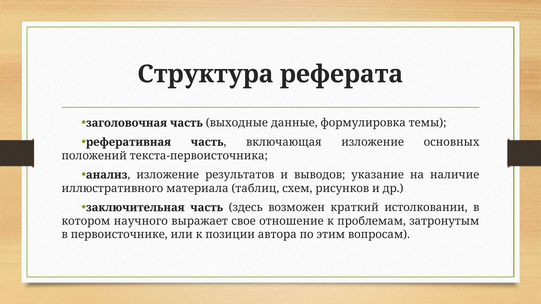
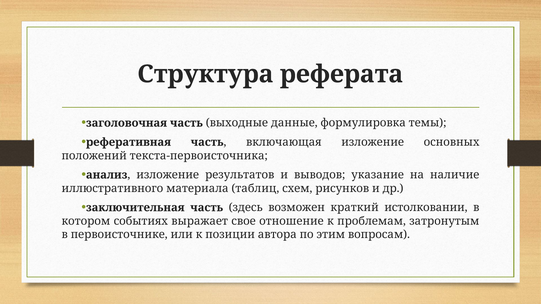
научного: научного -> событиях
